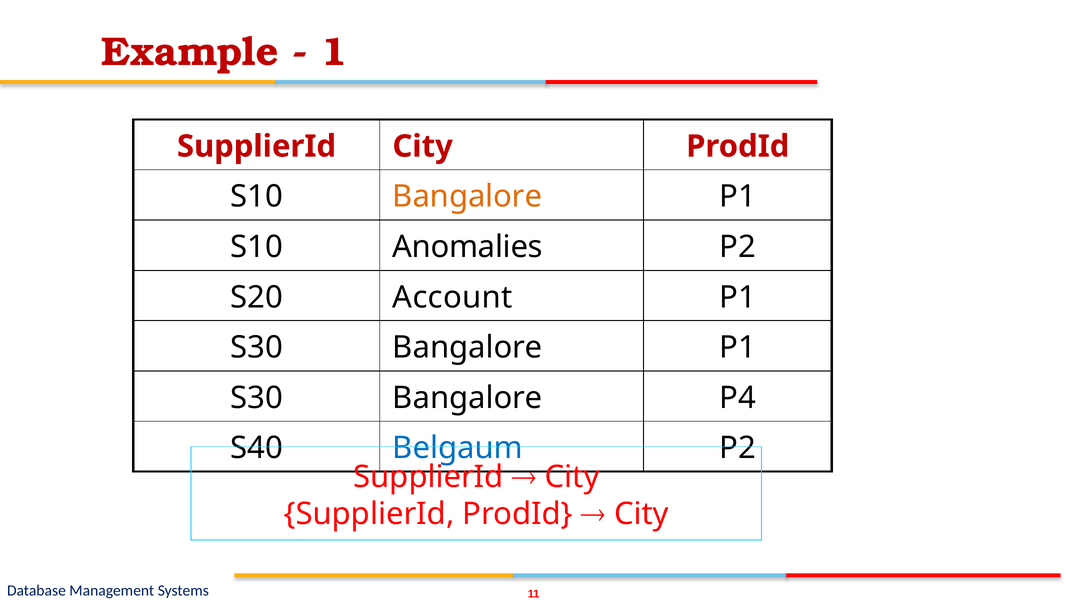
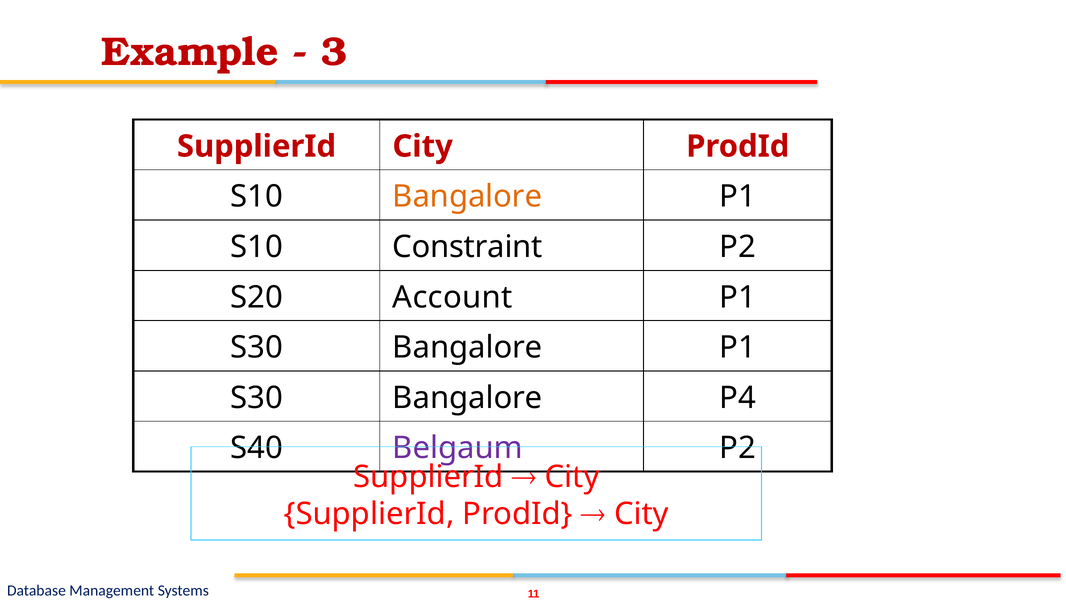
1: 1 -> 3
Anomalies: Anomalies -> Constraint
Belgaum colour: blue -> purple
